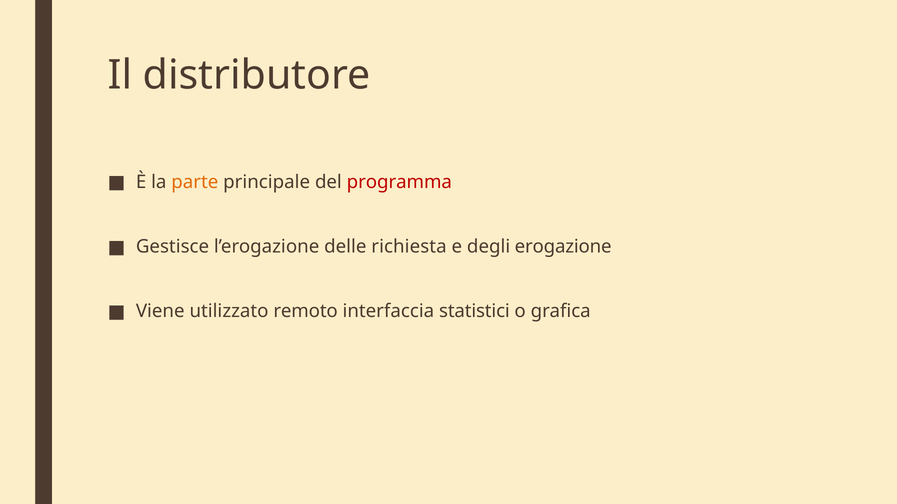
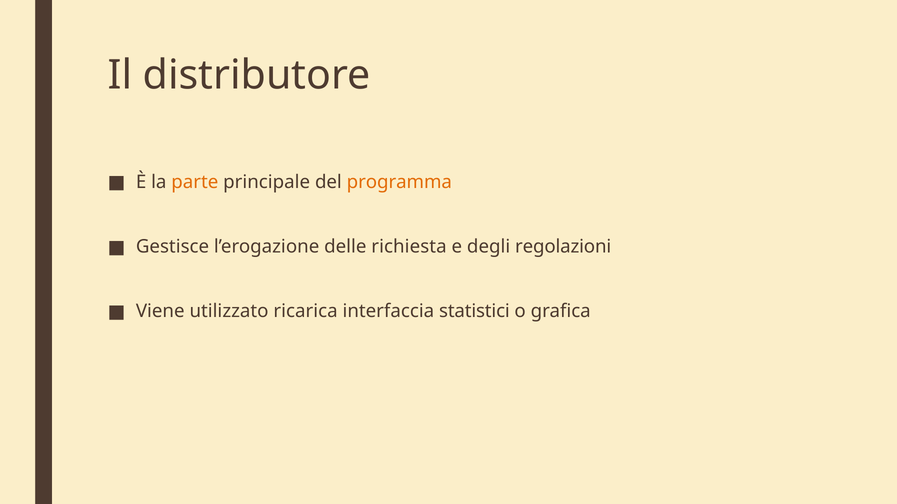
programma colour: red -> orange
erogazione: erogazione -> regolazioni
remoto: remoto -> ricarica
